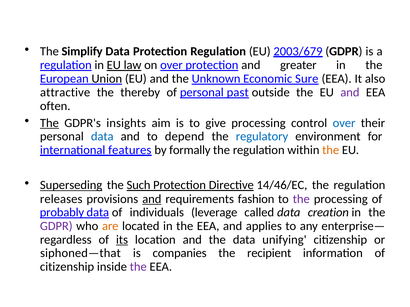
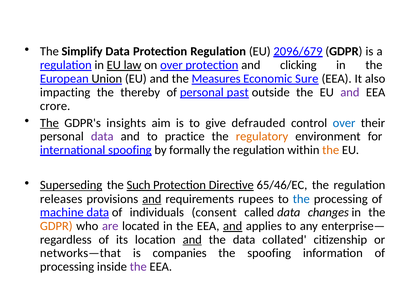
2003/679: 2003/679 -> 2096/679
greater: greater -> clicking
Unknown: Unknown -> Measures
attractive: attractive -> impacting
often: often -> crore
give processing: processing -> defrauded
data at (102, 137) colour: blue -> purple
depend: depend -> practice
regulatory colour: blue -> orange
international features: features -> spoofing
14/46/EC: 14/46/EC -> 65/46/EC
fashion: fashion -> rupees
the at (301, 199) colour: purple -> blue
probably: probably -> machine
leverage: leverage -> consent
creation: creation -> changes
GDPR at (56, 226) colour: purple -> orange
are colour: orange -> purple
and at (233, 226) underline: none -> present
its underline: present -> none
and at (192, 240) underline: none -> present
unifying: unifying -> collated
siphoned—that: siphoned—that -> networks—that
the recipient: recipient -> spoofing
citizenship at (67, 267): citizenship -> processing
